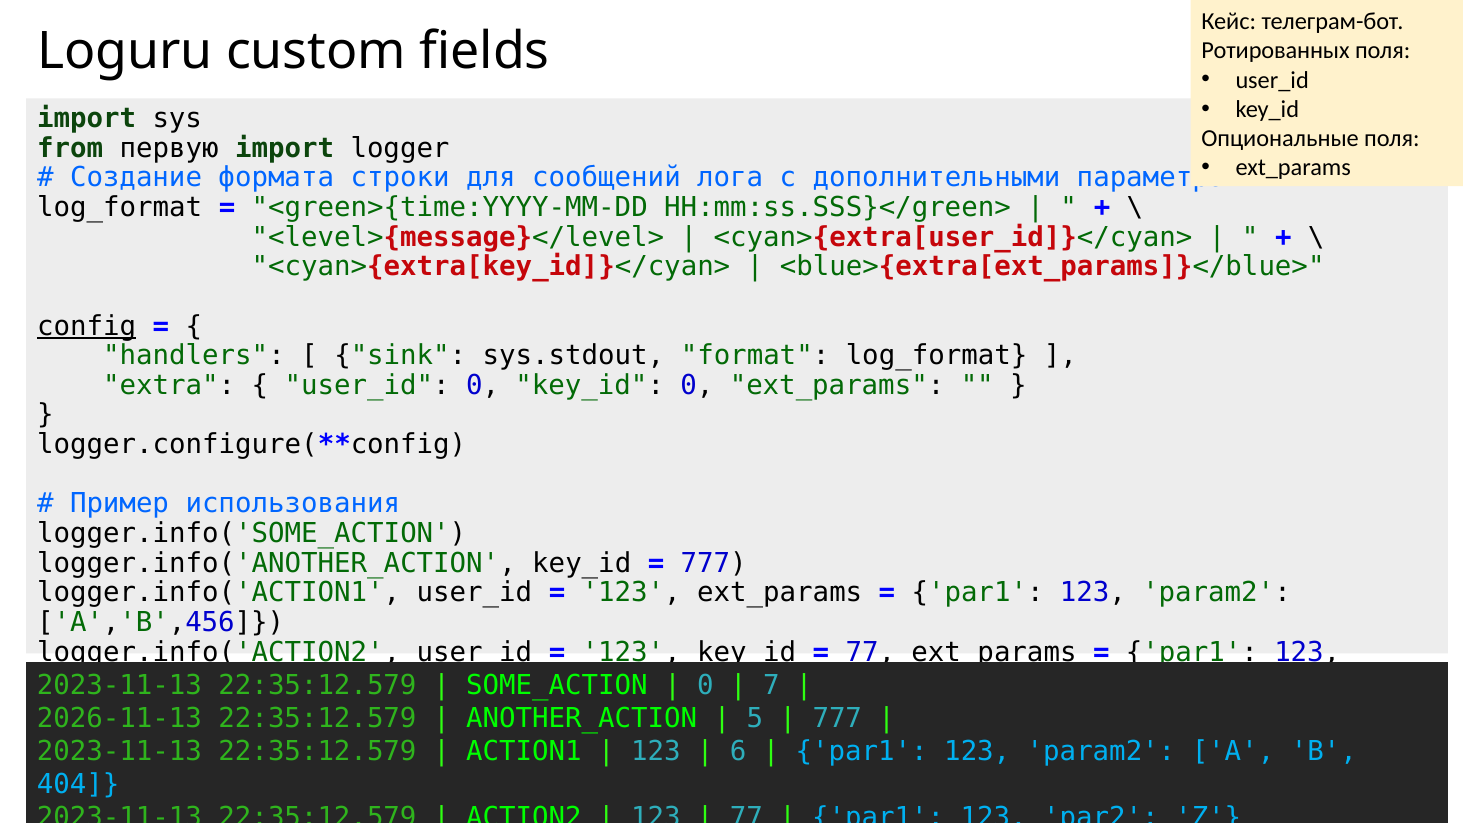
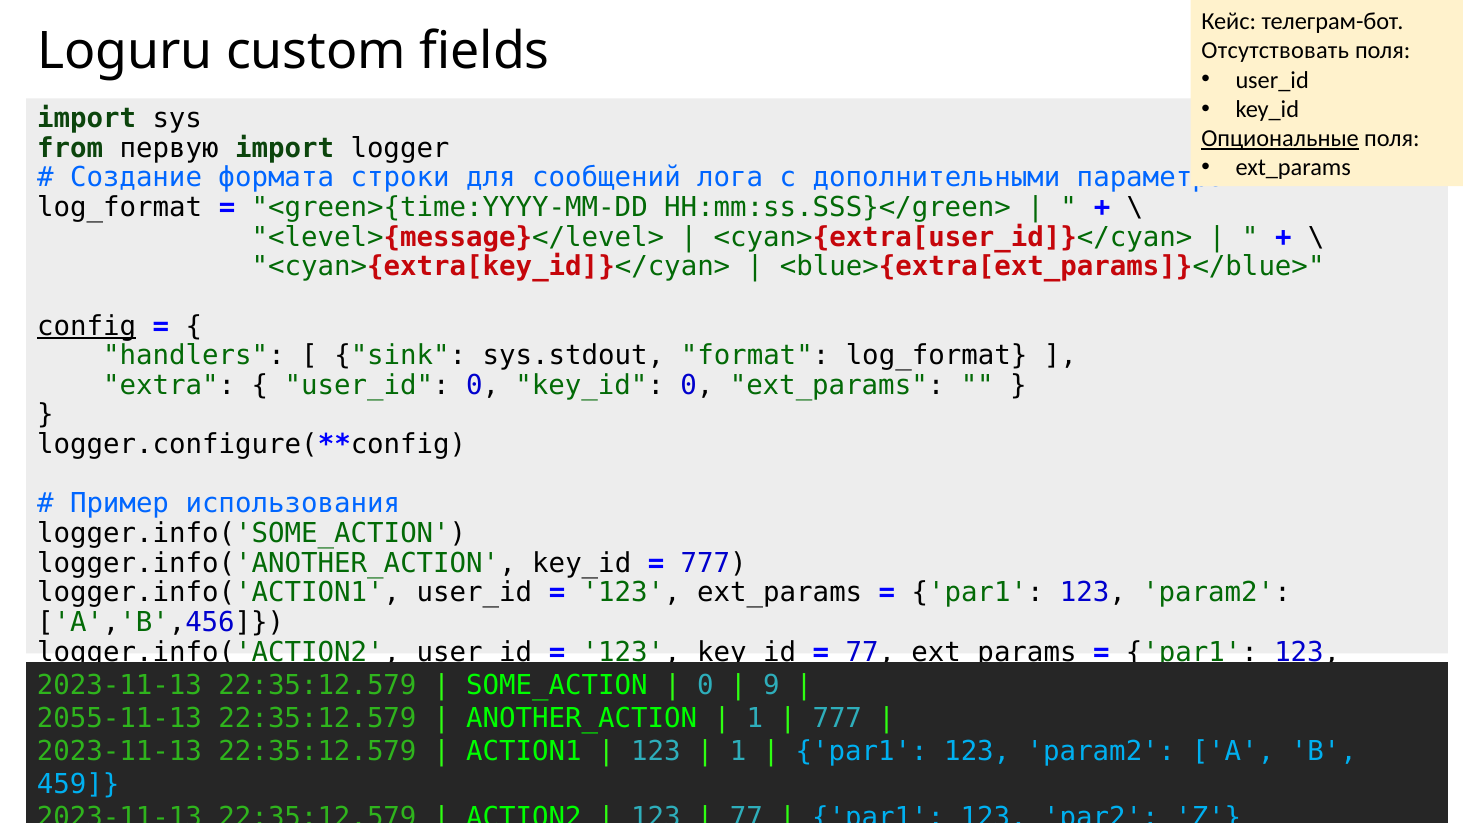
Ротированных: Ротированных -> Отсутствовать
Опциональные underline: none -> present
7: 7 -> 9
2026-11-13: 2026-11-13 -> 2055-11-13
5 at (755, 719): 5 -> 1
6 at (738, 752): 6 -> 1
404: 404 -> 459
